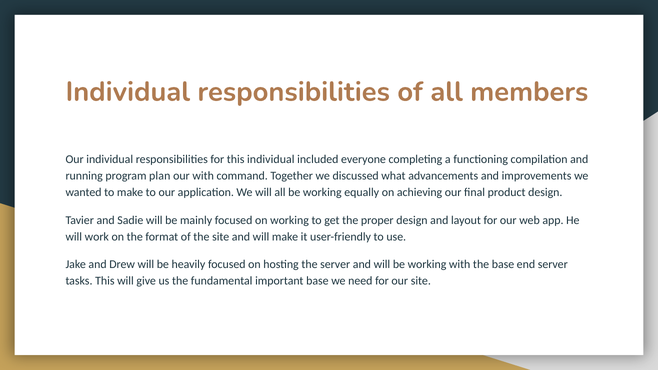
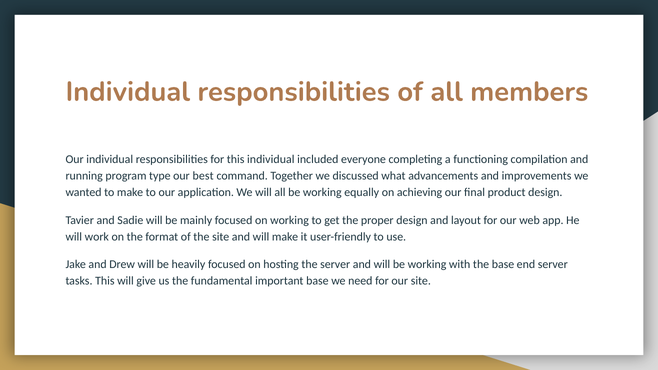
plan: plan -> type
our with: with -> best
